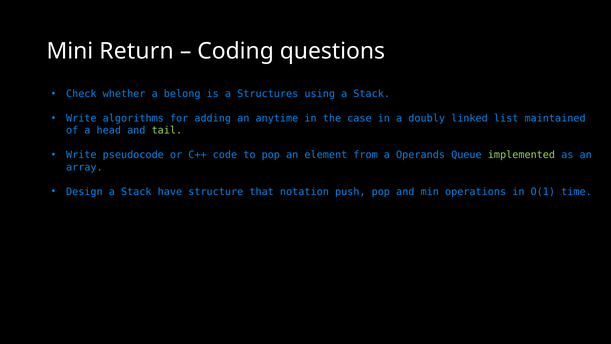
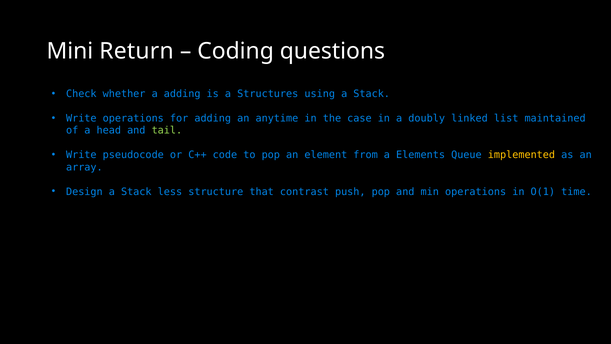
a belong: belong -> adding
Write algorithms: algorithms -> operations
Operands: Operands -> Elements
implemented colour: light green -> yellow
have: have -> less
notation: notation -> contrast
